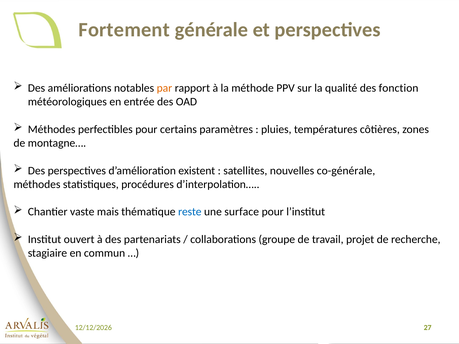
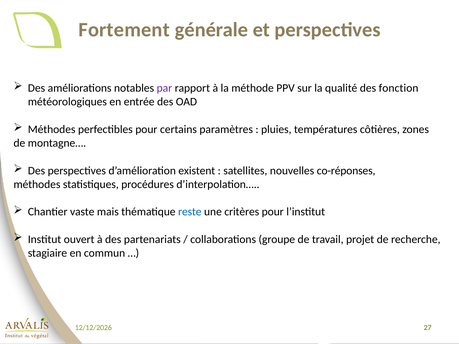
par colour: orange -> purple
co-générale: co-générale -> co-réponses
surface: surface -> critères
